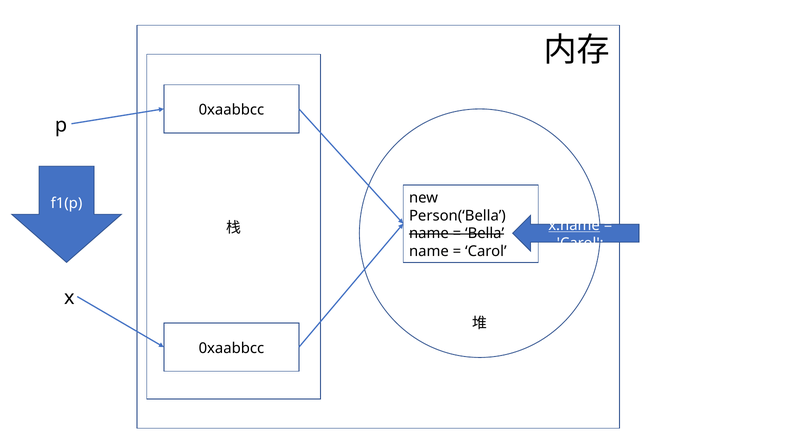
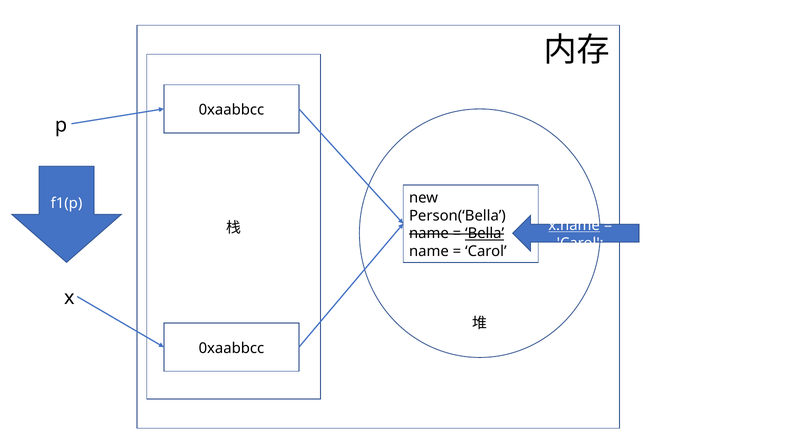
Bella underline: none -> present
